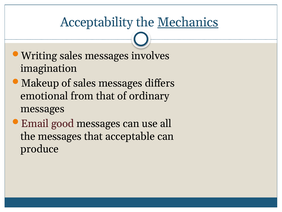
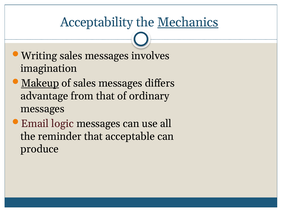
Makeup underline: none -> present
emotional: emotional -> advantage
good: good -> logic
the messages: messages -> reminder
